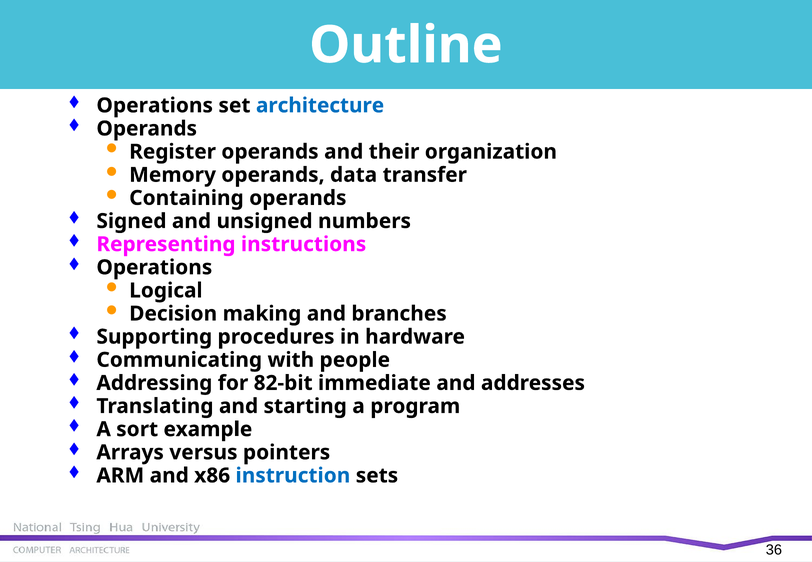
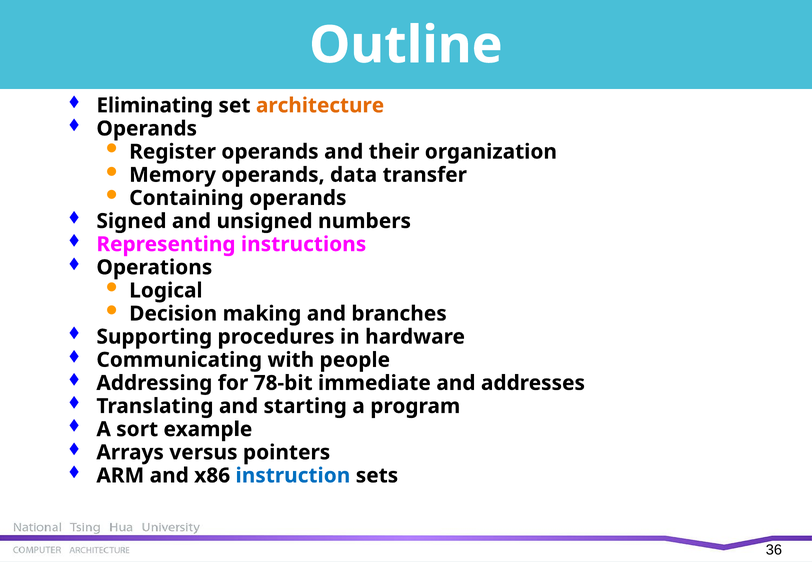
Operations at (155, 106): Operations -> Eliminating
architecture colour: blue -> orange
82-bit: 82-bit -> 78-bit
